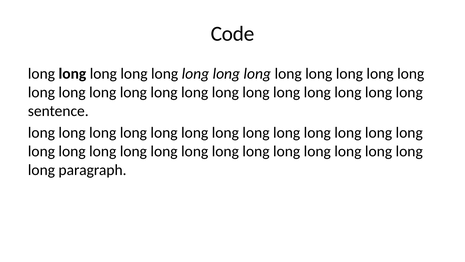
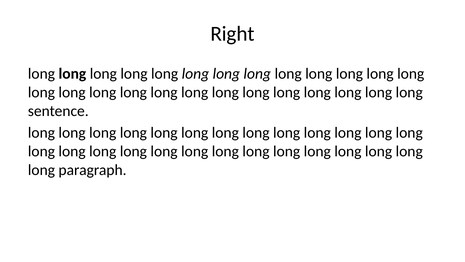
Code: Code -> Right
